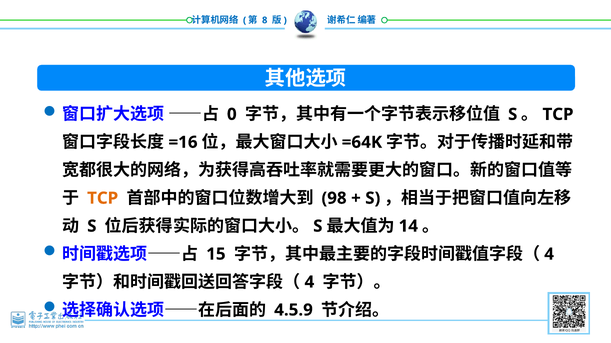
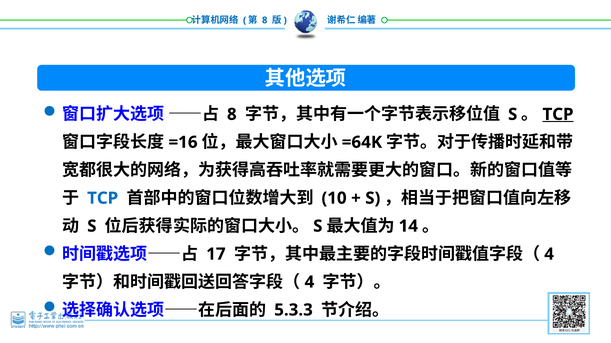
0 at (232, 115): 0 -> 8
TCP at (558, 115) underline: none -> present
TCP at (103, 199) colour: orange -> blue
98: 98 -> 10
15: 15 -> 17
4.5.9: 4.5.9 -> 5.3.3
